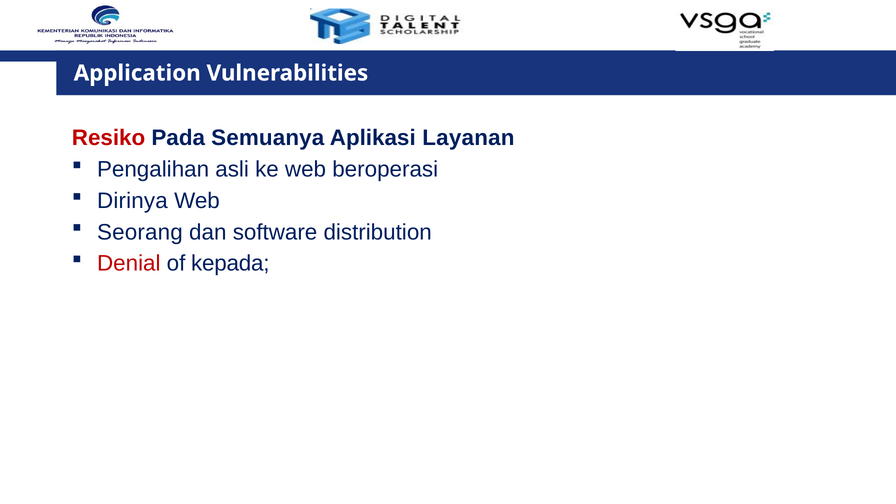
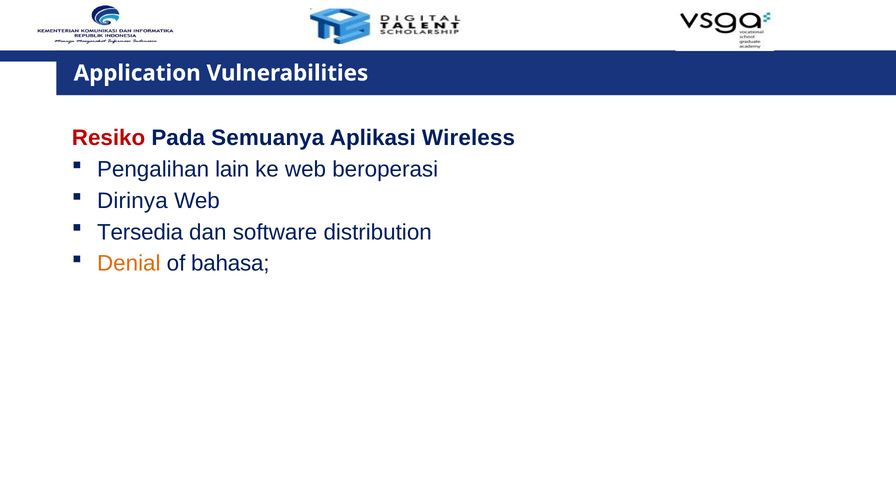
Layanan: Layanan -> Wireless
asli: asli -> lain
Seorang: Seorang -> Tersedia
Denial colour: red -> orange
kepada: kepada -> bahasa
